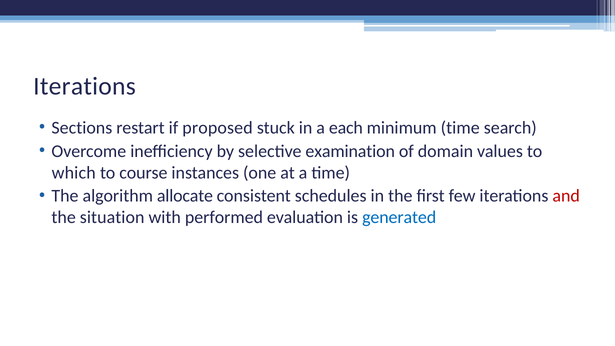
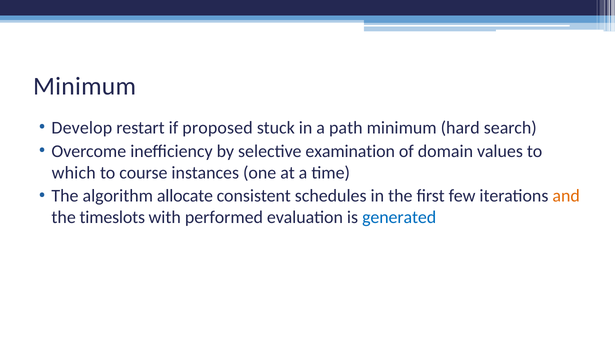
Iterations at (85, 86): Iterations -> Minimum
Sections: Sections -> Develop
each: each -> path
minimum time: time -> hard
and colour: red -> orange
situation: situation -> timeslots
